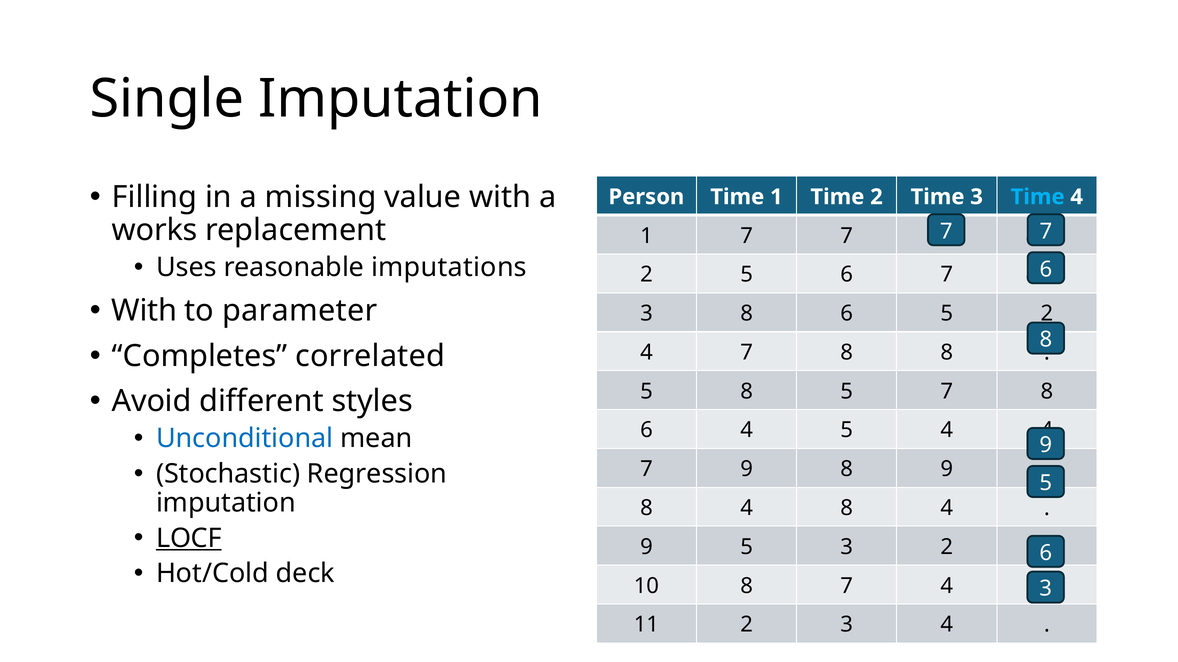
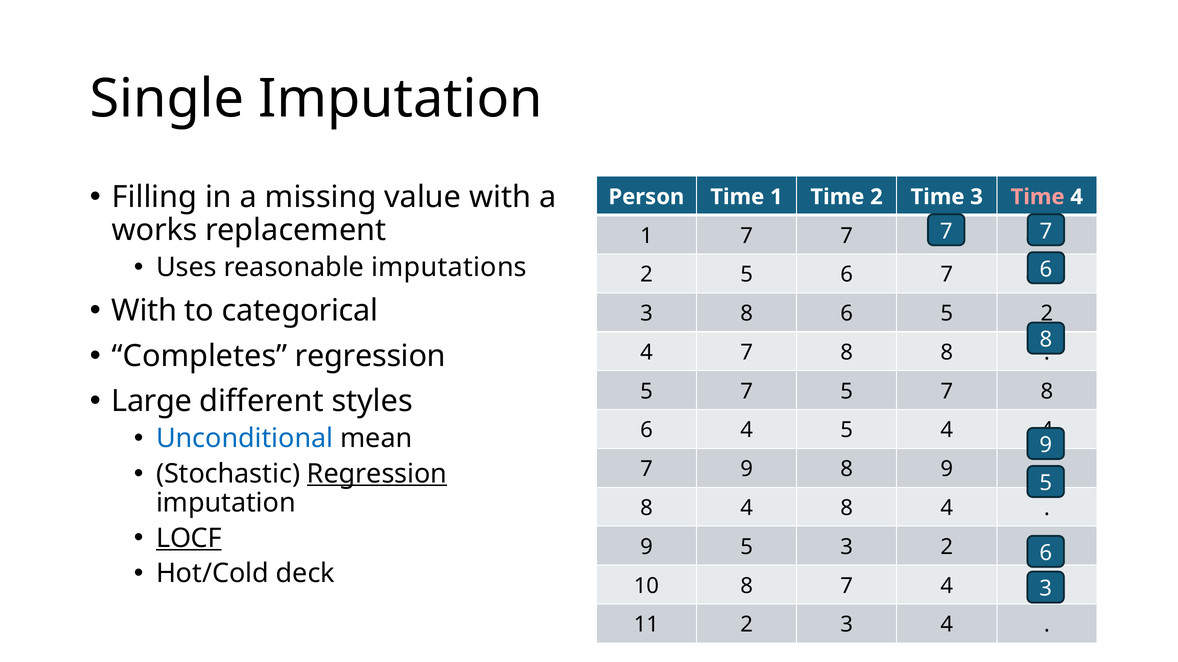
Time at (1038, 197) colour: light blue -> pink
parameter: parameter -> categorical
Completes correlated: correlated -> regression
8 at (747, 392): 8 -> 7
Avoid: Avoid -> Large
Regression at (377, 474) underline: none -> present
